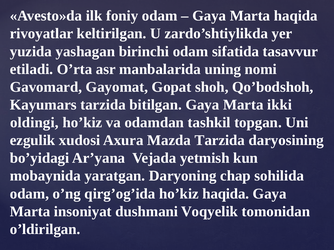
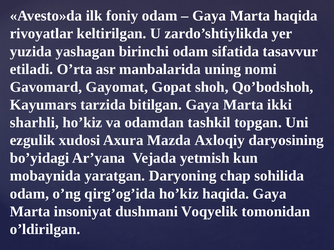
oldingi: oldingi -> sharhli
Mazda Tarzida: Tarzida -> Axloqiy
